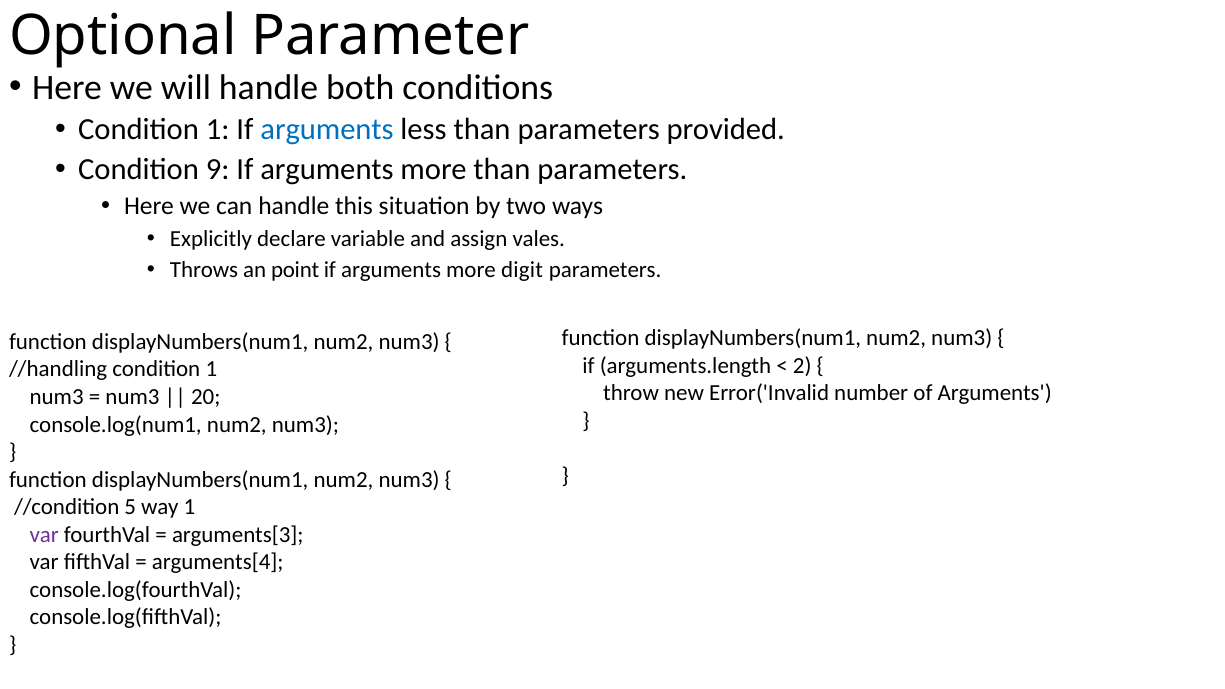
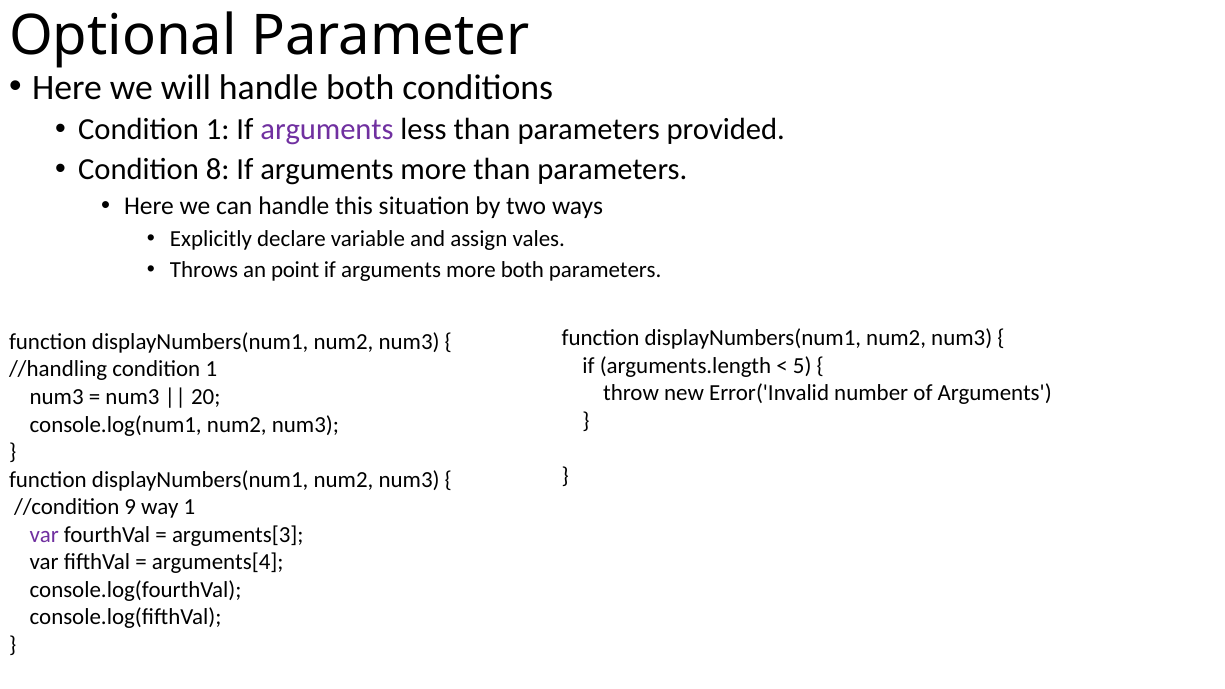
arguments at (327, 130) colour: blue -> purple
9: 9 -> 8
more digit: digit -> both
2: 2 -> 5
5: 5 -> 9
